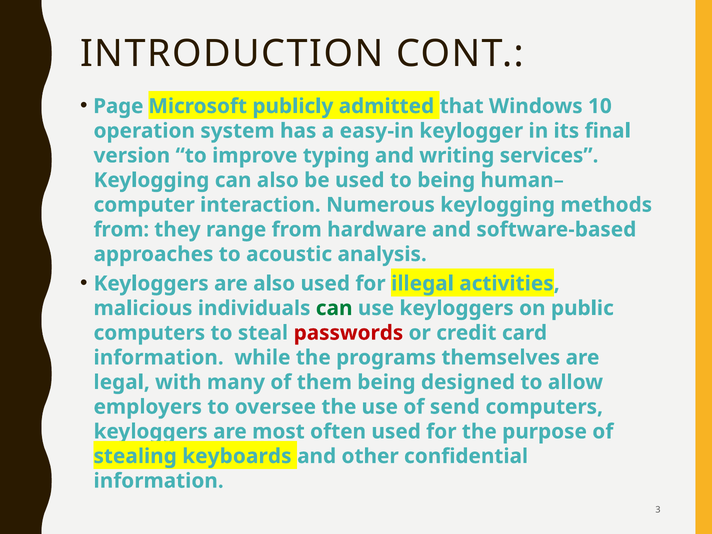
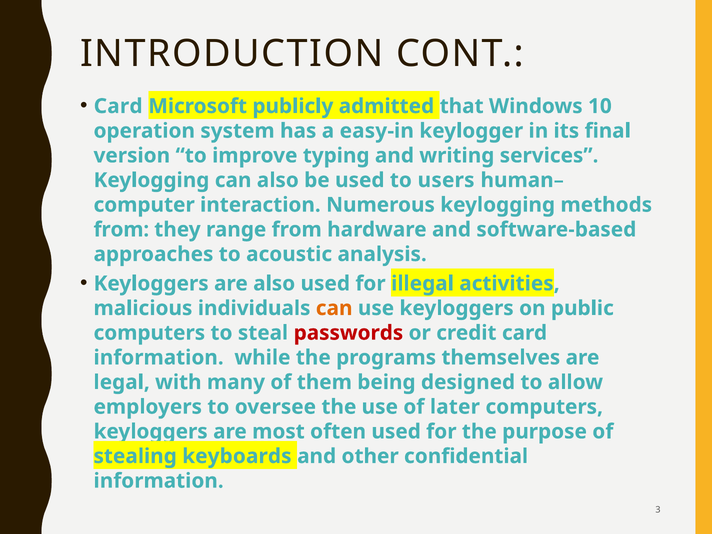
Page at (118, 106): Page -> Card
to being: being -> users
can at (334, 308) colour: green -> orange
send: send -> later
